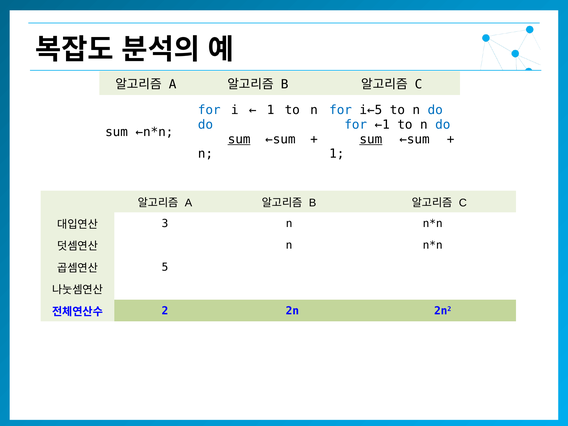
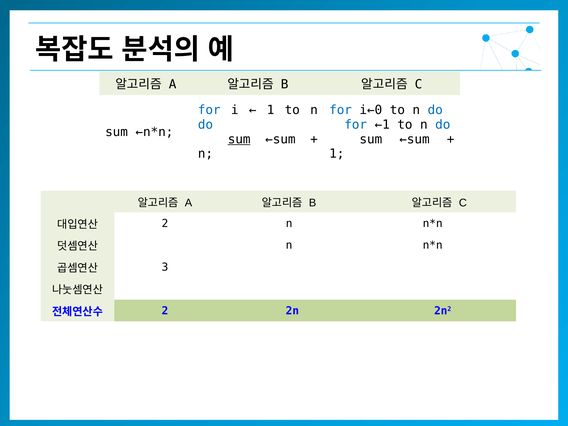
i←5: i←5 -> i←0
sum at (371, 139) underline: present -> none
3 at (165, 224): 3 -> 2
5: 5 -> 3
